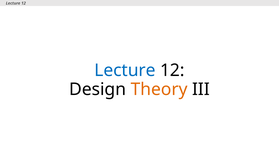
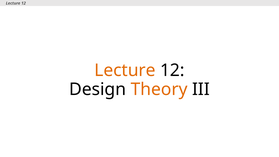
Lecture at (125, 70) colour: blue -> orange
